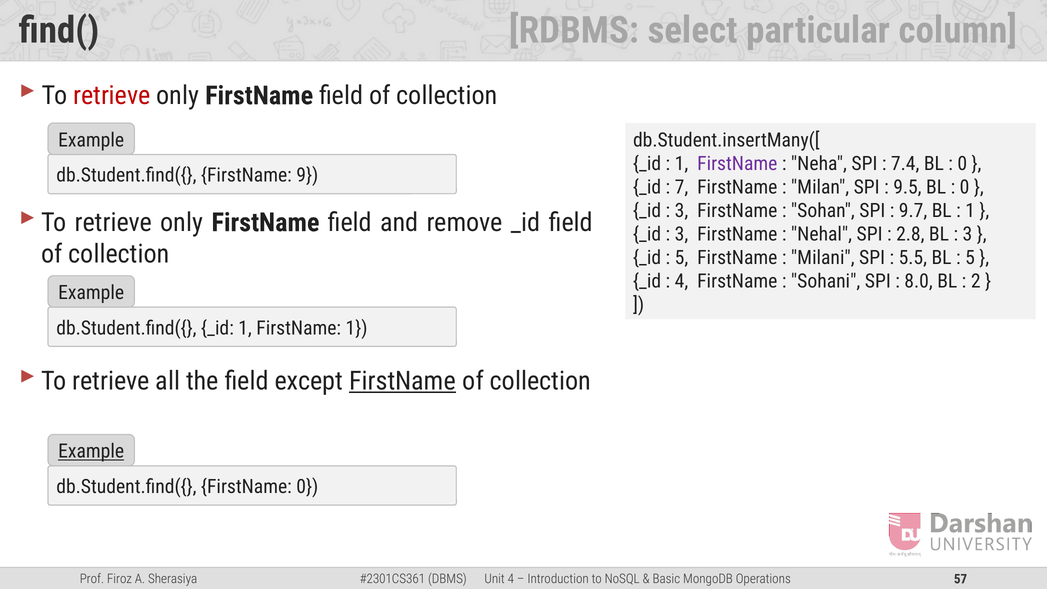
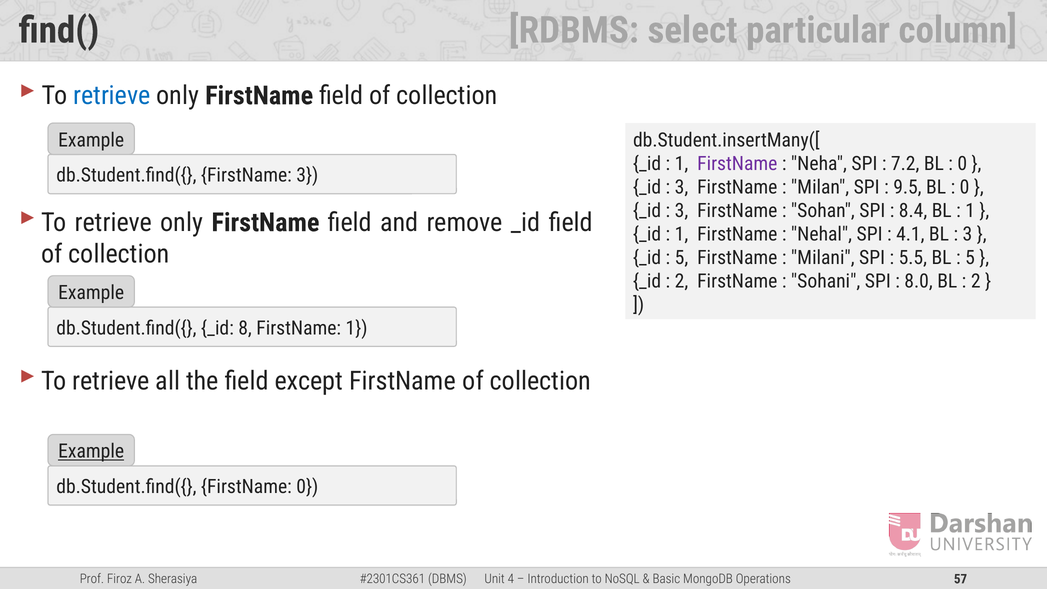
retrieve at (112, 96) colour: red -> blue
7.4: 7.4 -> 7.2
FirstName 9: 9 -> 3
7 at (681, 187): 7 -> 3
9.7: 9.7 -> 8.4
3 at (681, 234): 3 -> 1
2.8: 2.8 -> 4.1
4 at (681, 281): 4 -> 2
_id 1: 1 -> 8
FirstName at (403, 381) underline: present -> none
